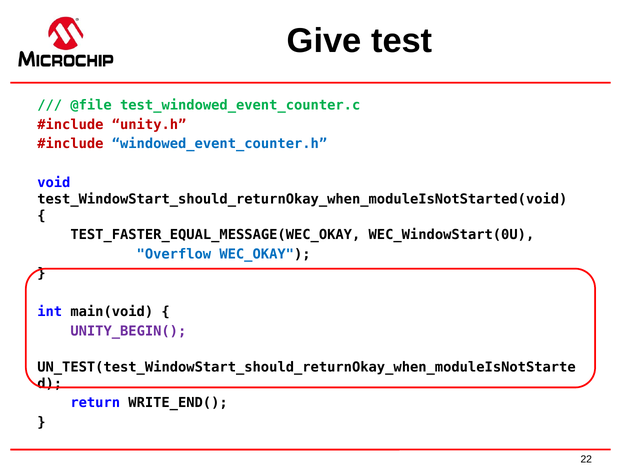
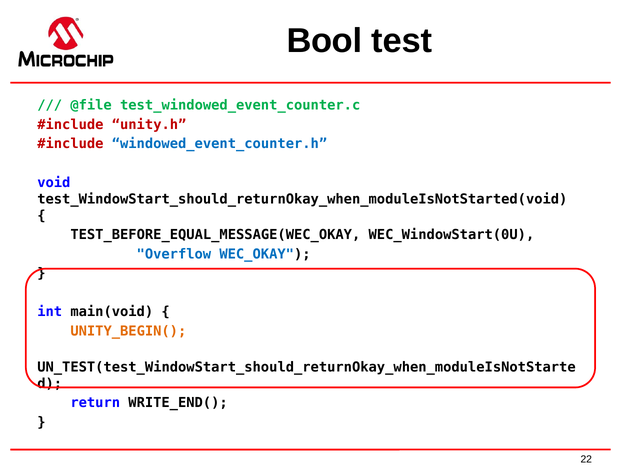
Give: Give -> Bool
TEST_FASTER_EQUAL_MESSAGE(WEC_OKAY: TEST_FASTER_EQUAL_MESSAGE(WEC_OKAY -> TEST_BEFORE_EQUAL_MESSAGE(WEC_OKAY
UNITY_BEGIN( colour: purple -> orange
